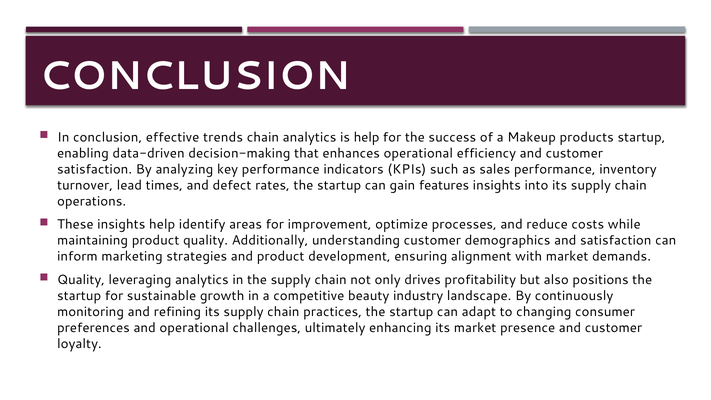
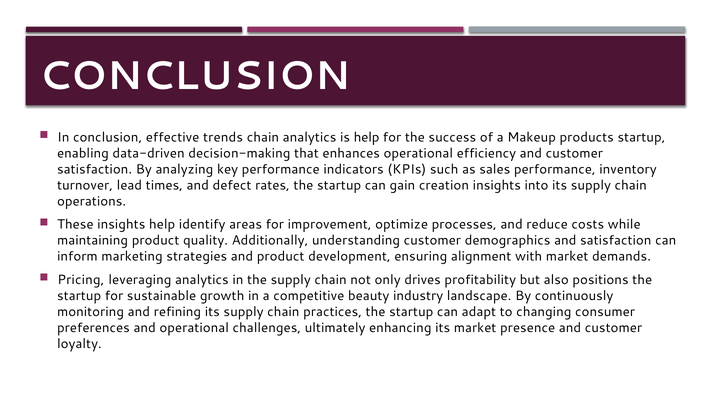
features: features -> creation
Quality at (81, 280): Quality -> Pricing
